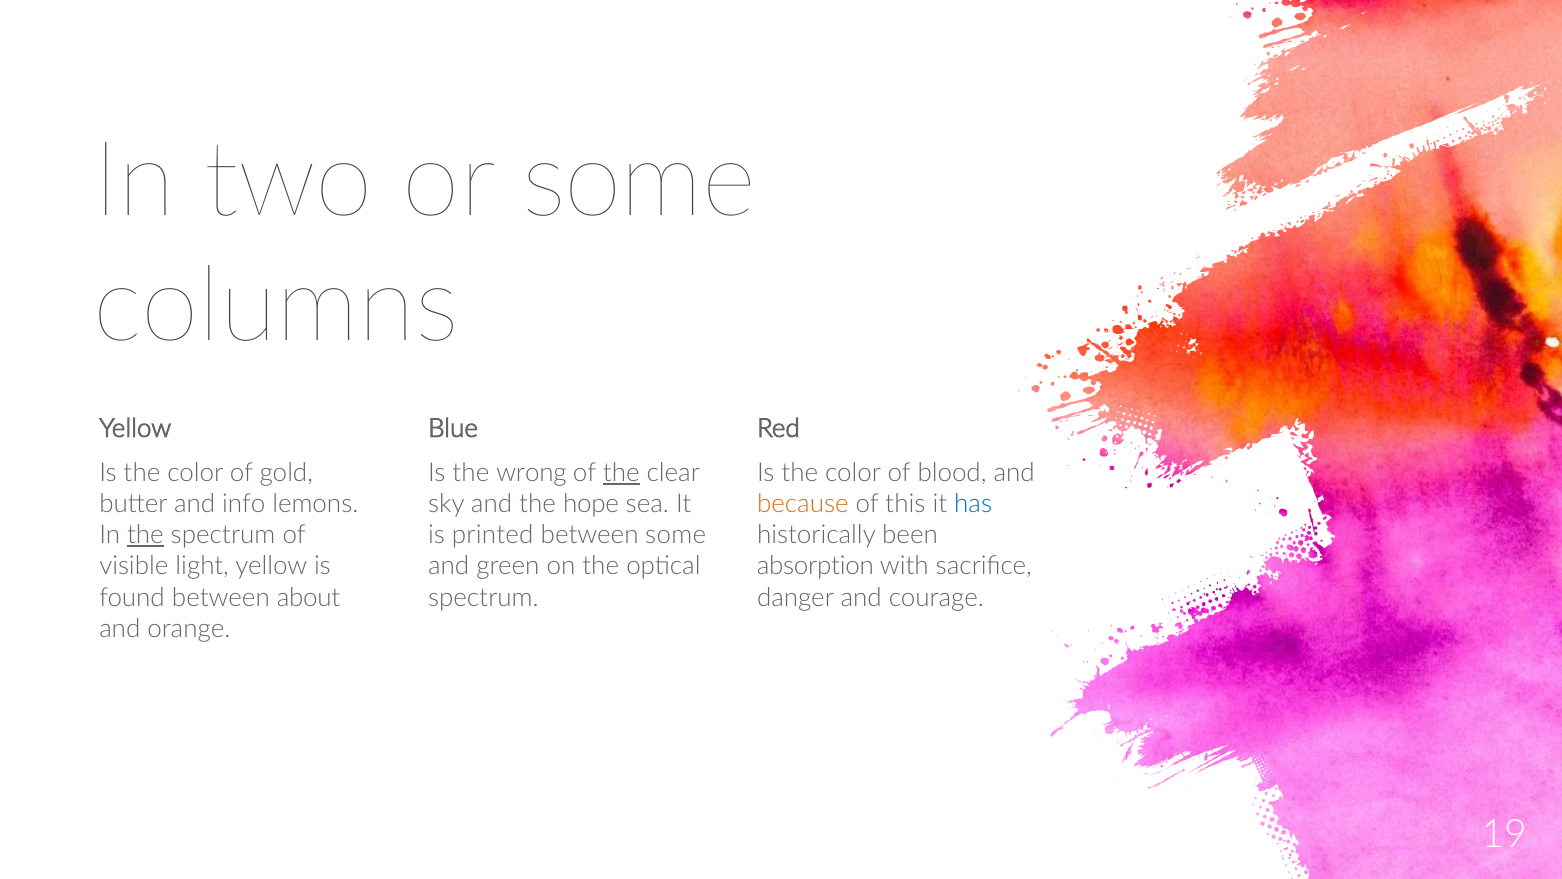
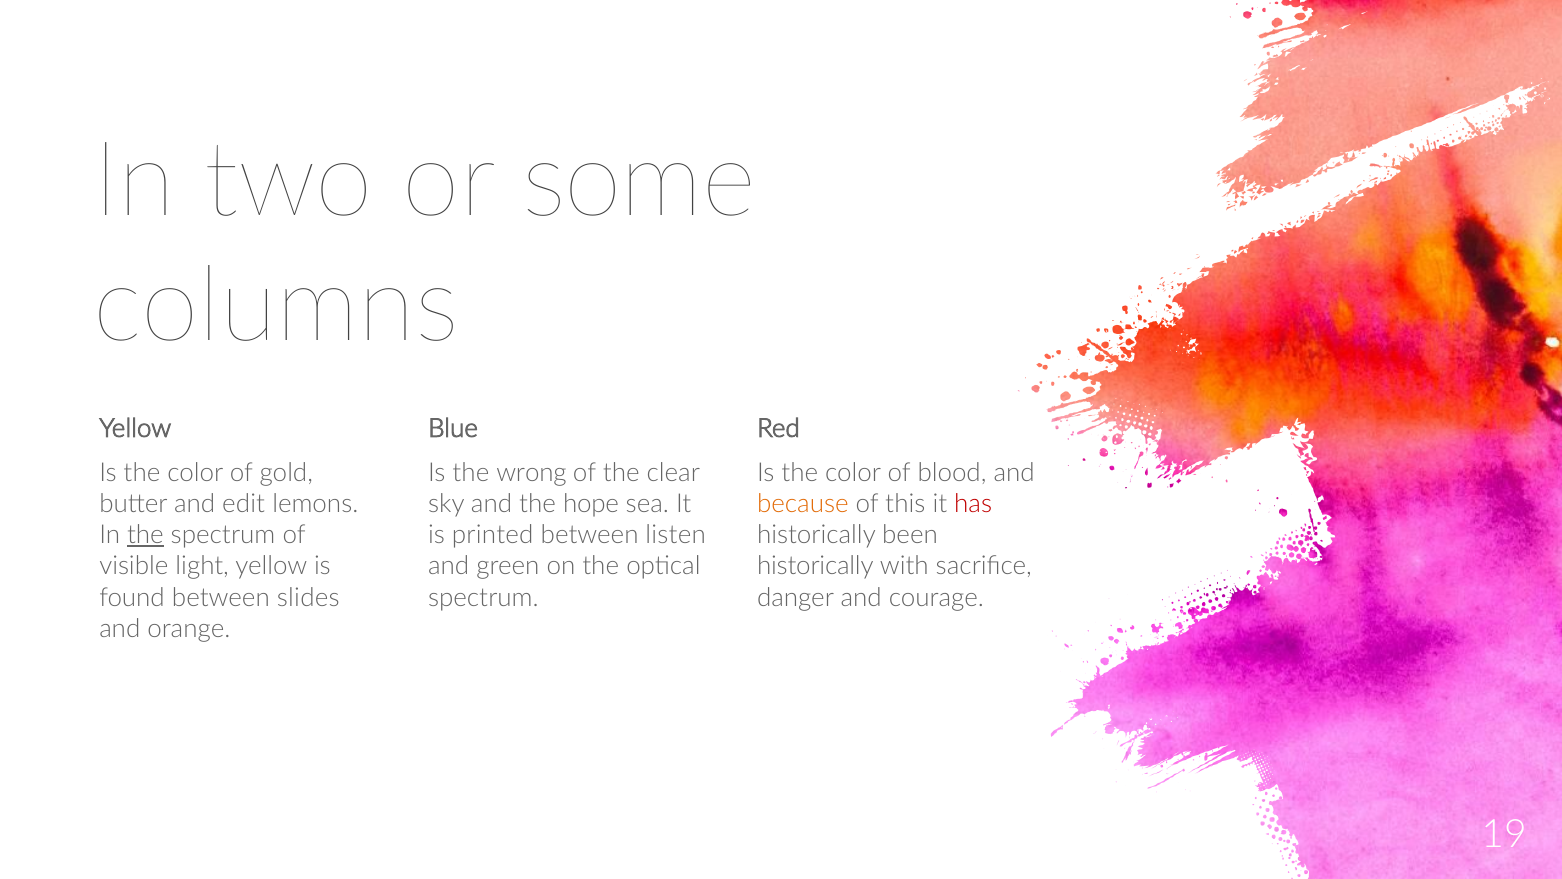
the at (621, 472) underline: present -> none
info: info -> edit
has colour: blue -> red
between some: some -> listen
absorption at (815, 566): absorption -> historically
about: about -> slides
